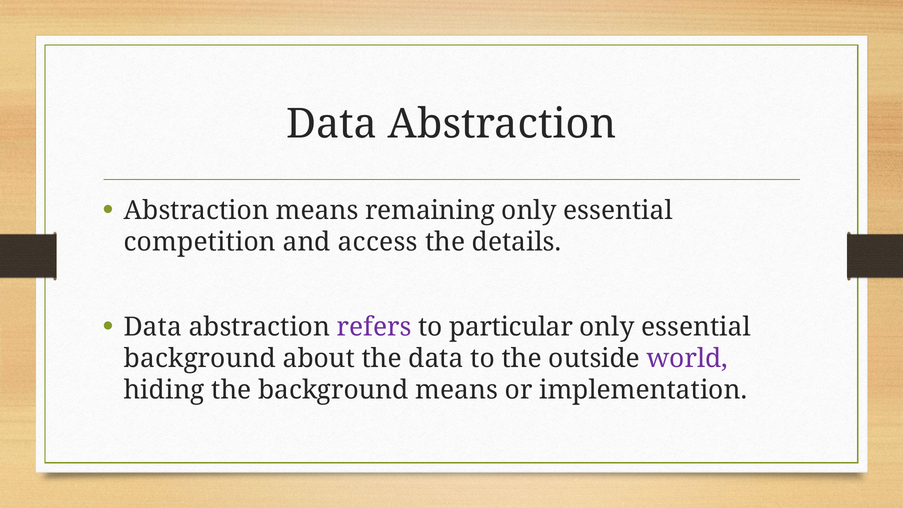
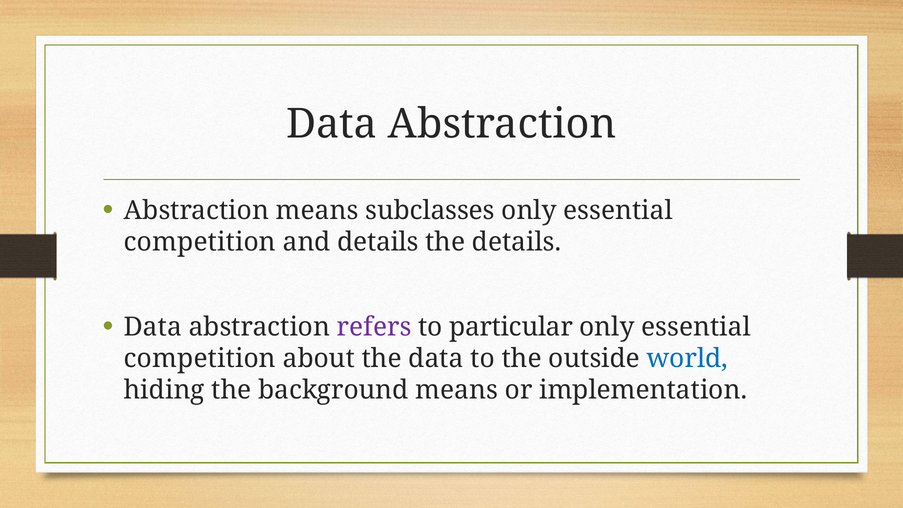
remaining: remaining -> subclasses
and access: access -> details
background at (200, 358): background -> competition
world colour: purple -> blue
